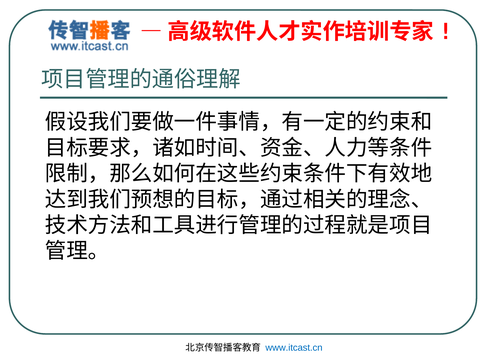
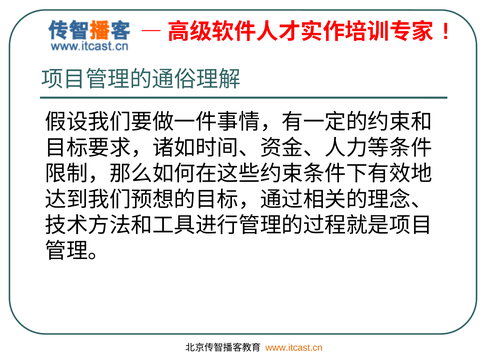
www.itcast.cn colour: blue -> orange
